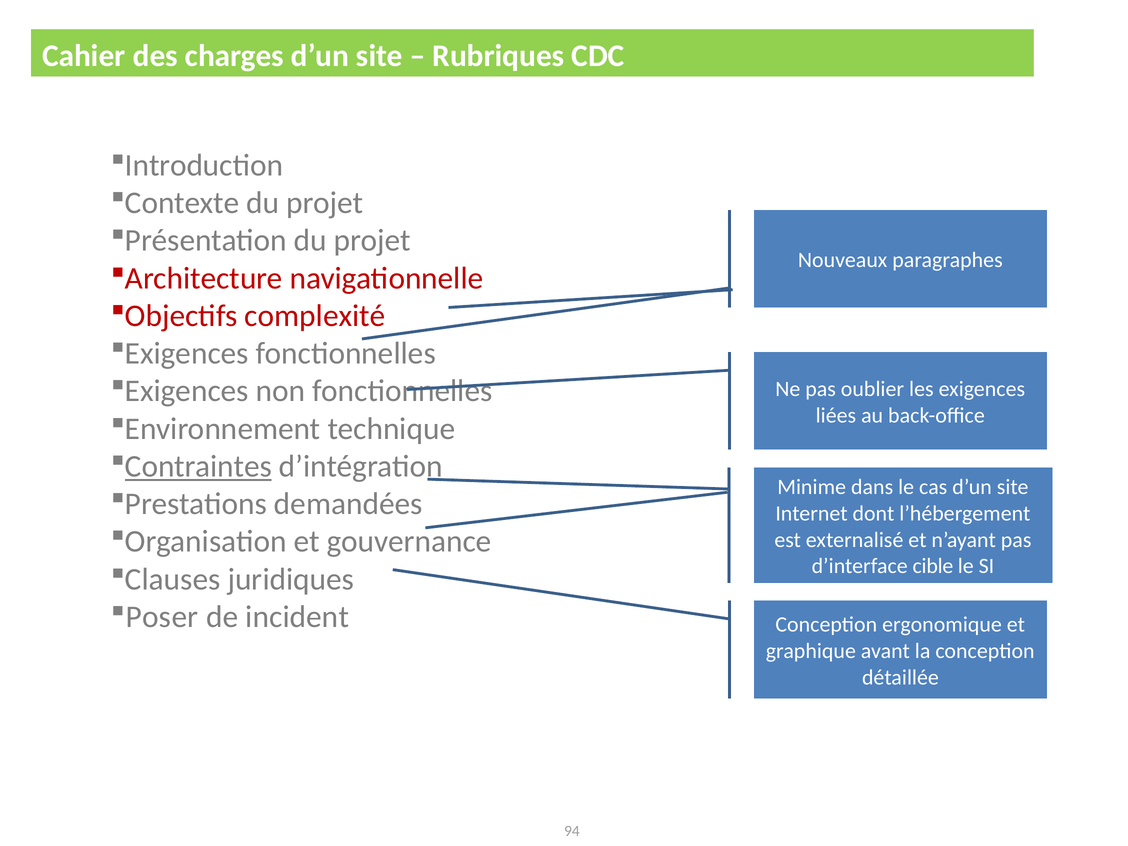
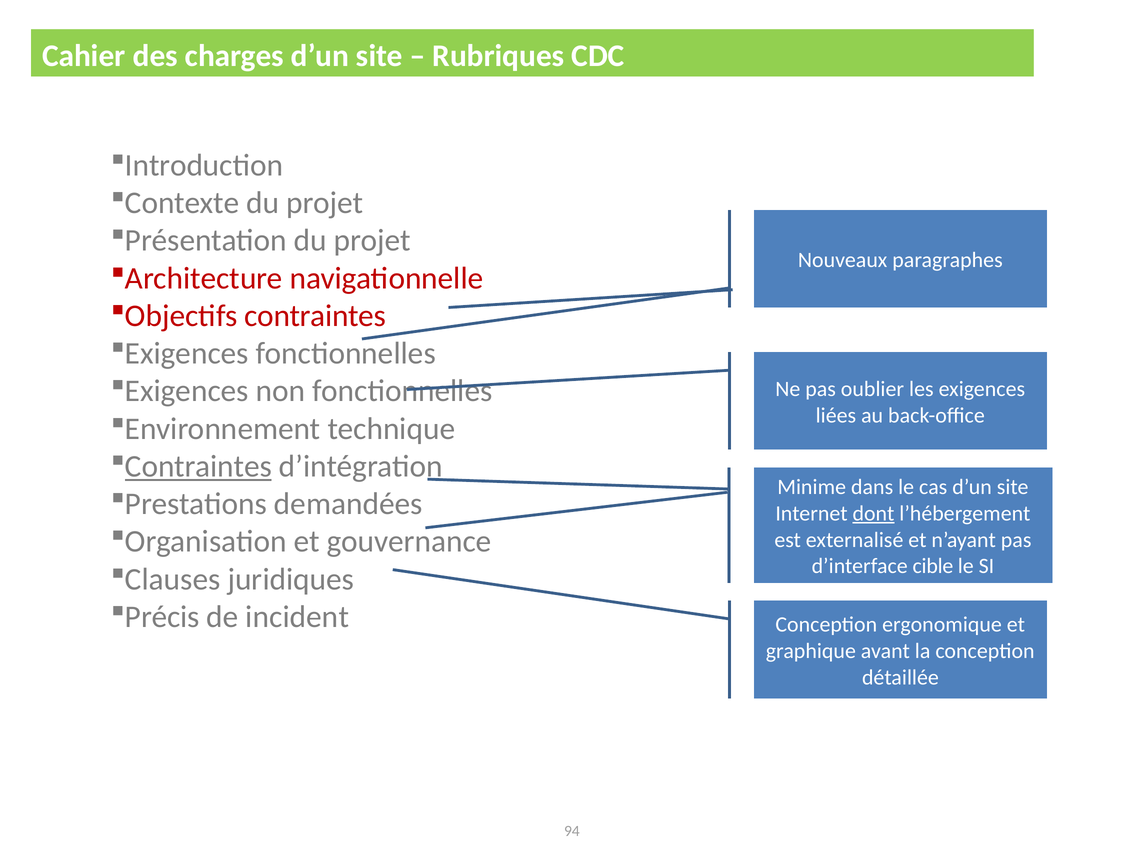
Objectifs complexité: complexité -> contraintes
dont underline: none -> present
Poser: Poser -> Précis
